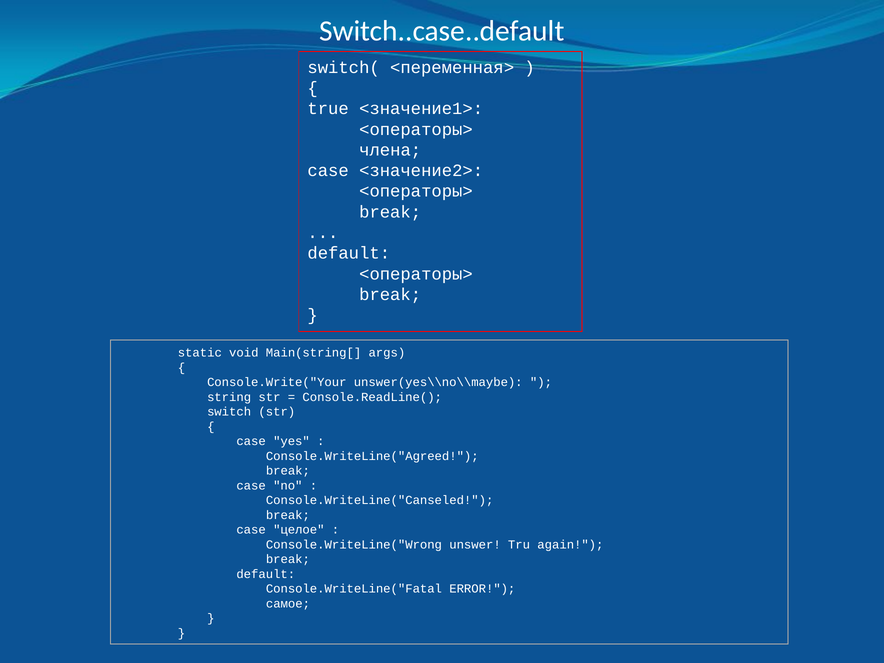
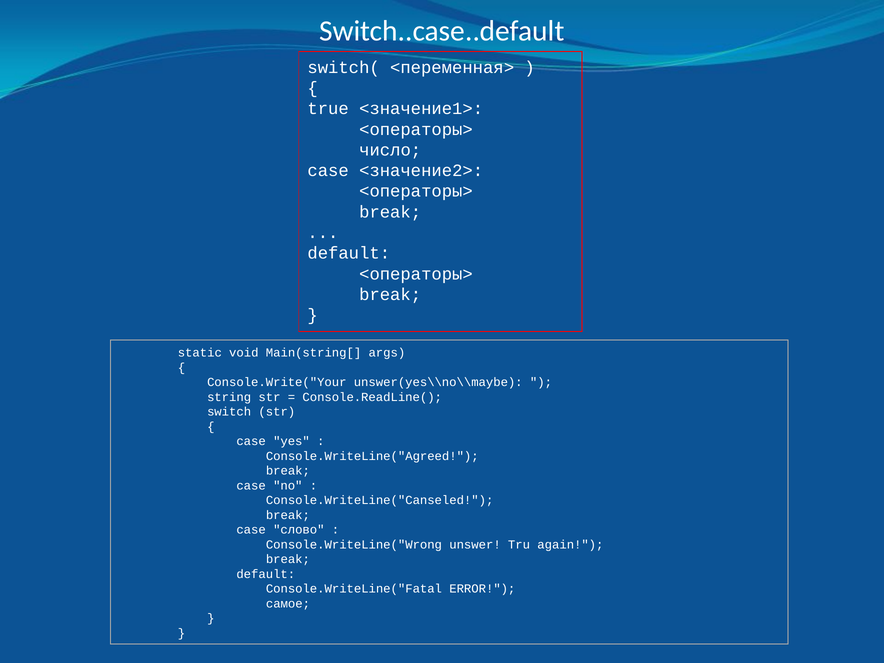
члена: члена -> число
целое: целое -> слово
